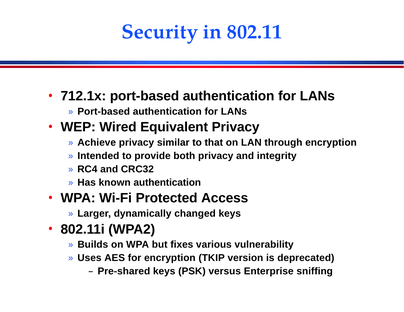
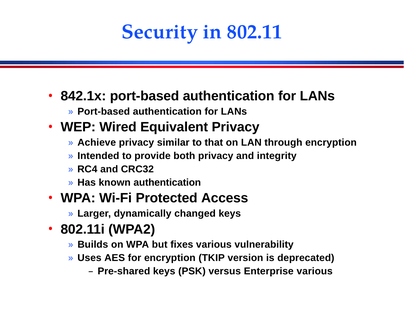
712.1x: 712.1x -> 842.1x
Enterprise sniffing: sniffing -> various
